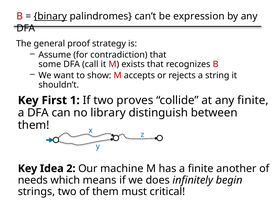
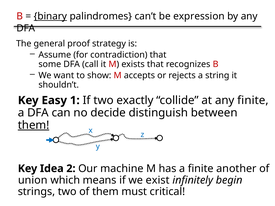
First: First -> Easy
proves: proves -> exactly
library: library -> decide
them at (34, 125) underline: none -> present
needs: needs -> union
does: does -> exist
